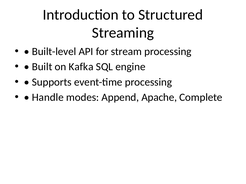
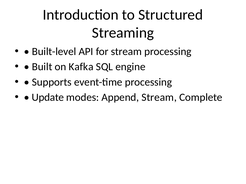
Handle: Handle -> Update
Append Apache: Apache -> Stream
